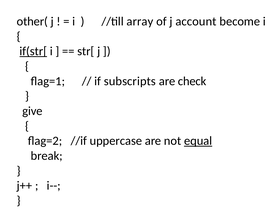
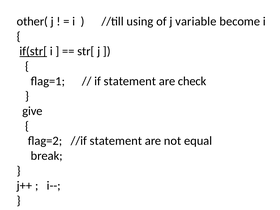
array: array -> using
account: account -> variable
if subscripts: subscripts -> statement
//if uppercase: uppercase -> statement
equal underline: present -> none
